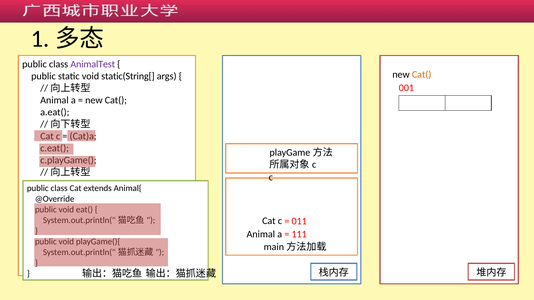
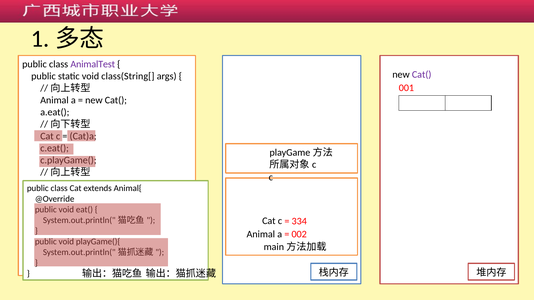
Cat( at (422, 75) colour: orange -> purple
static(String[: static(String[ -> class(String[
011: 011 -> 334
111: 111 -> 002
